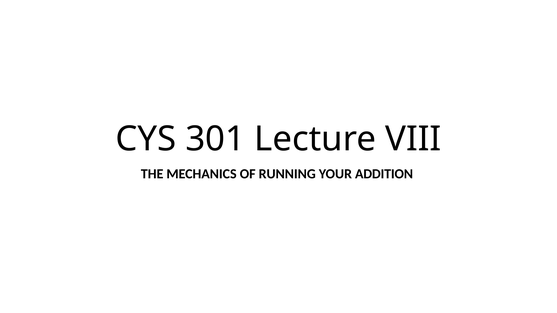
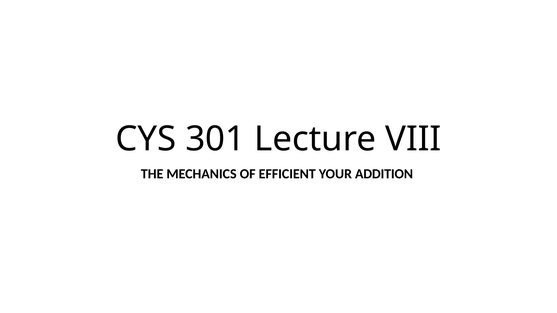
RUNNING: RUNNING -> EFFICIENT
